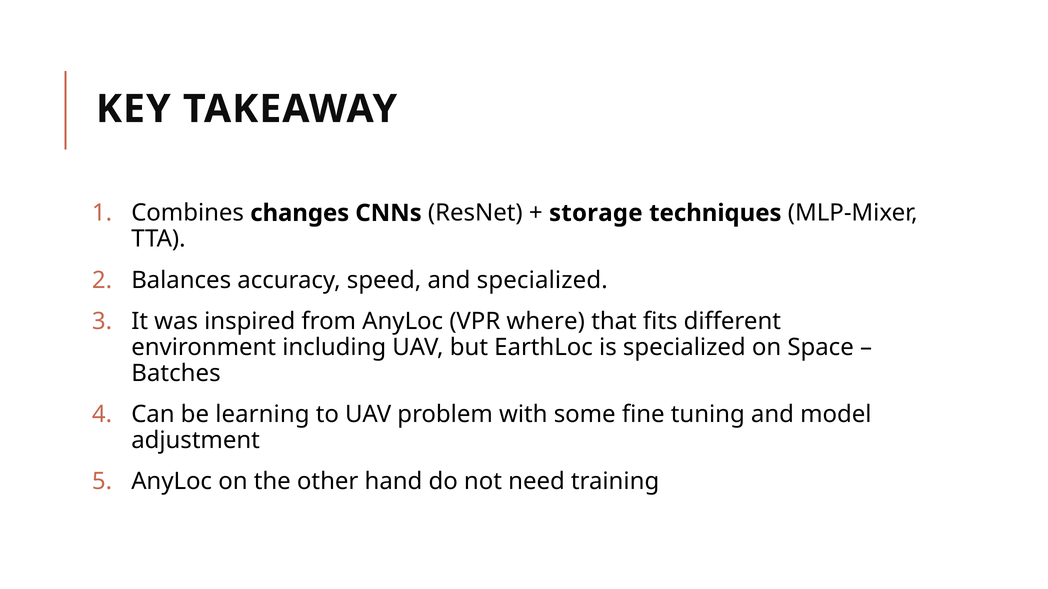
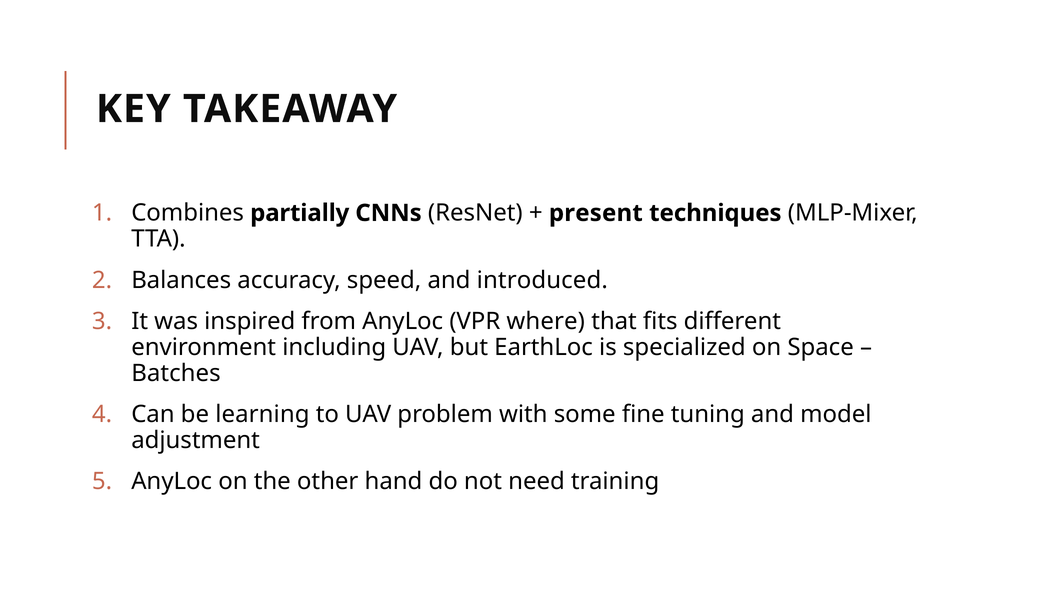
changes: changes -> partially
storage: storage -> present
and specialized: specialized -> introduced
